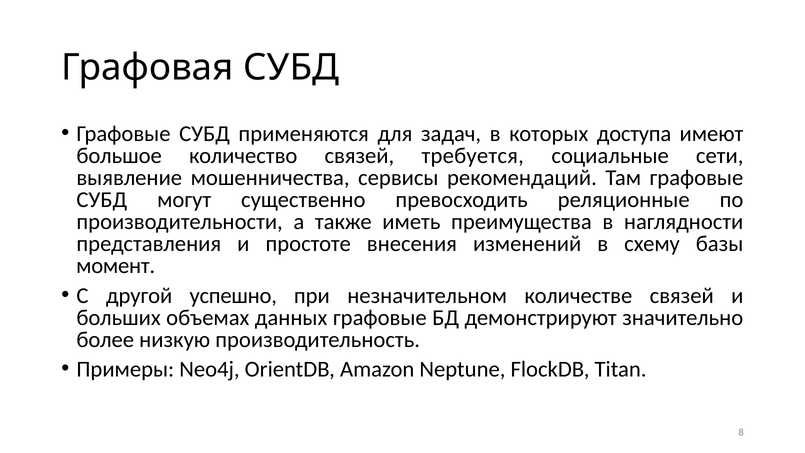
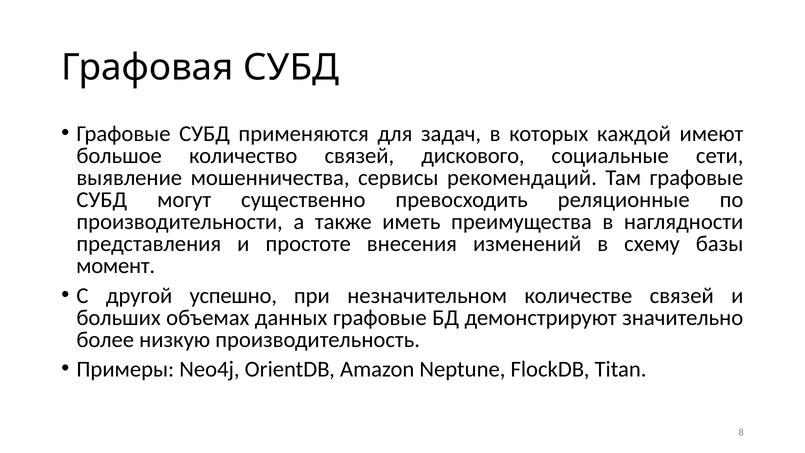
доступа: доступа -> каждой
требуется: требуется -> дискового
